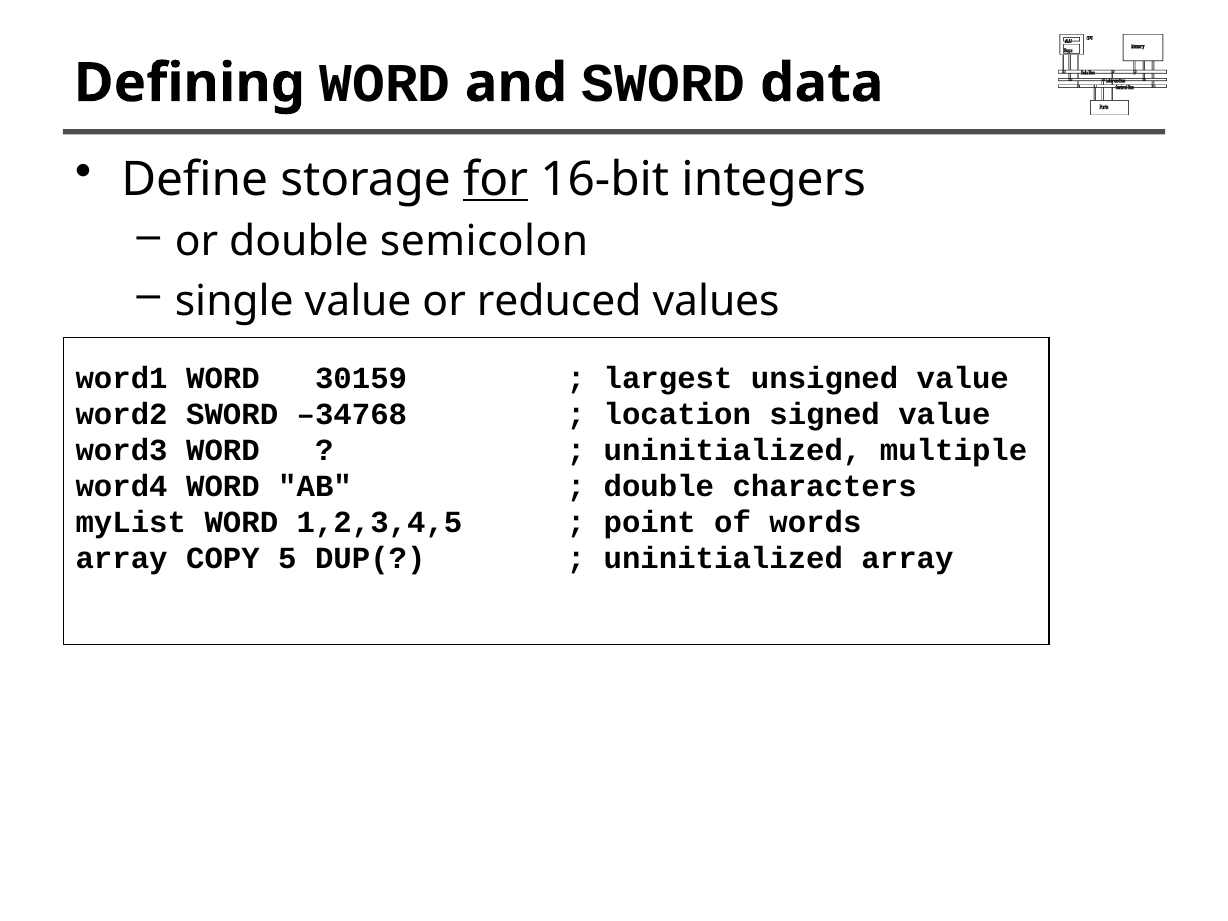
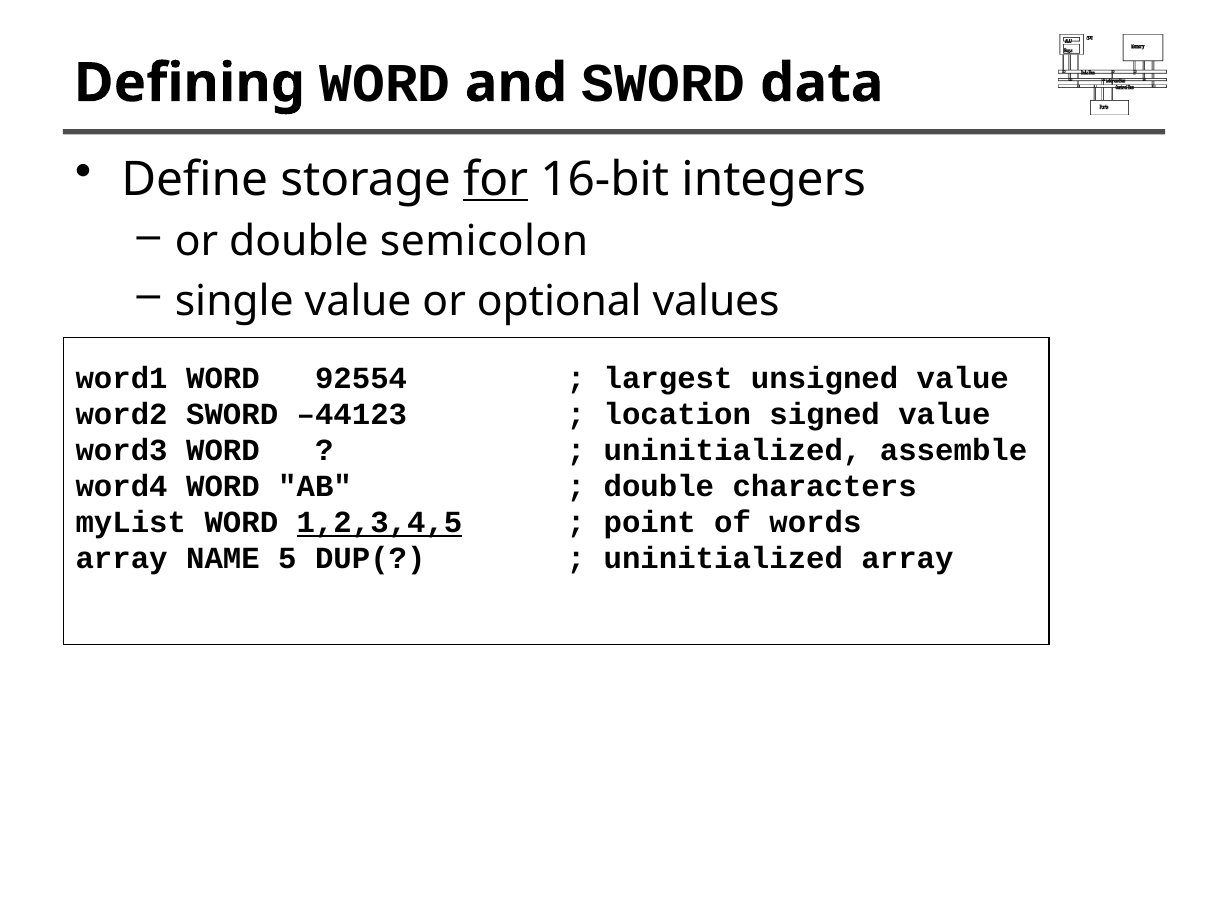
reduced: reduced -> optional
30159: 30159 -> 92554
–34768: –34768 -> –44123
multiple: multiple -> assemble
1,2,3,4,5 underline: none -> present
COPY: COPY -> NAME
